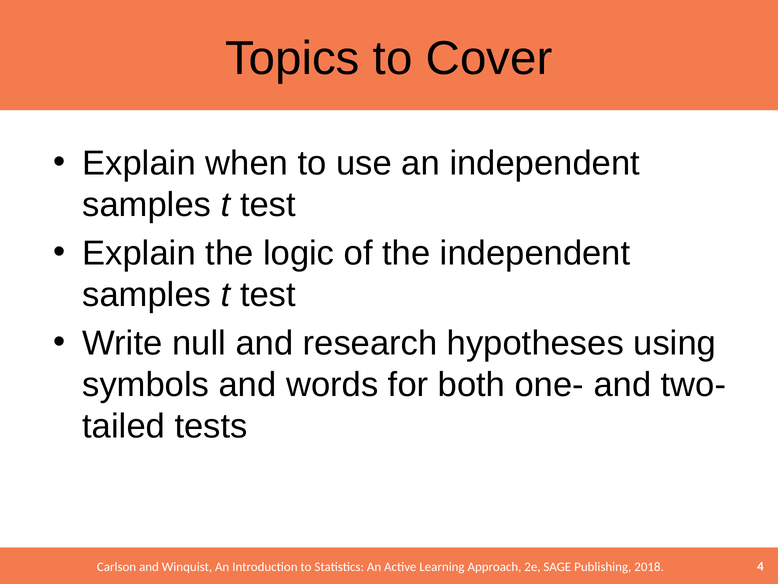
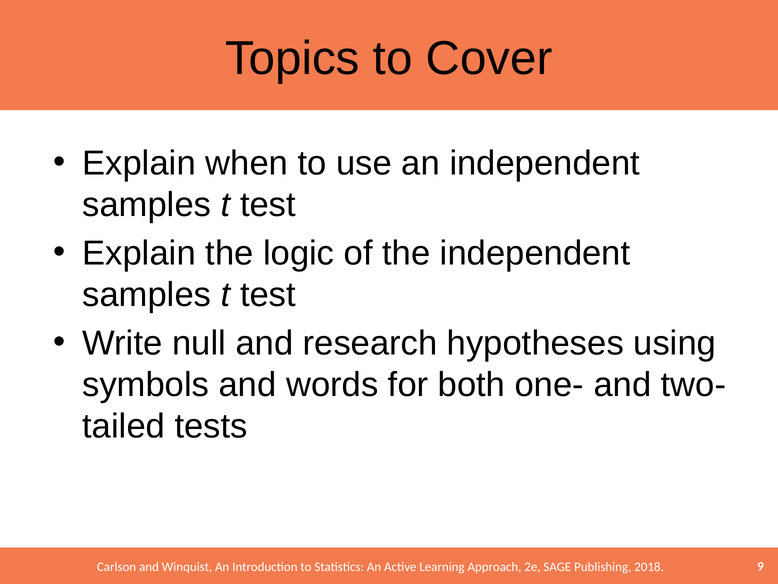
4: 4 -> 9
